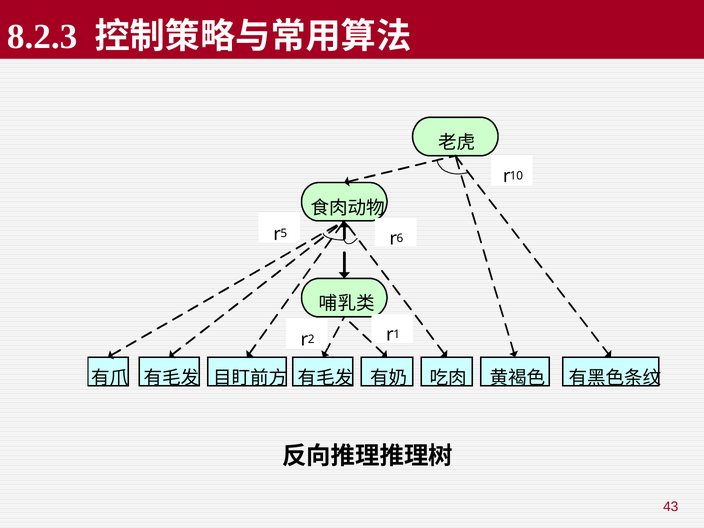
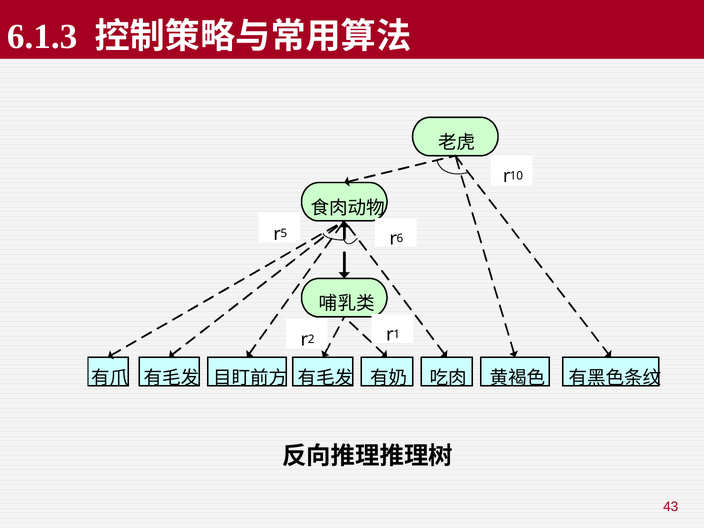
8.2.3: 8.2.3 -> 6.1.3
